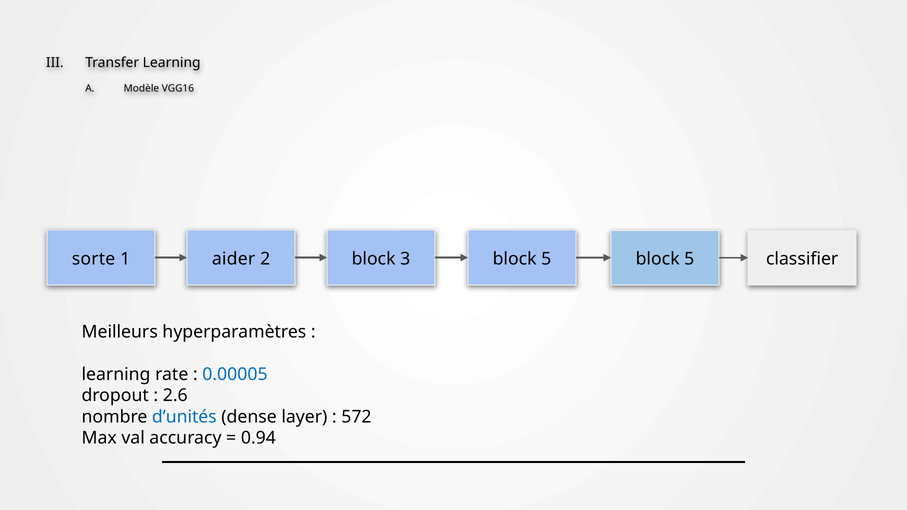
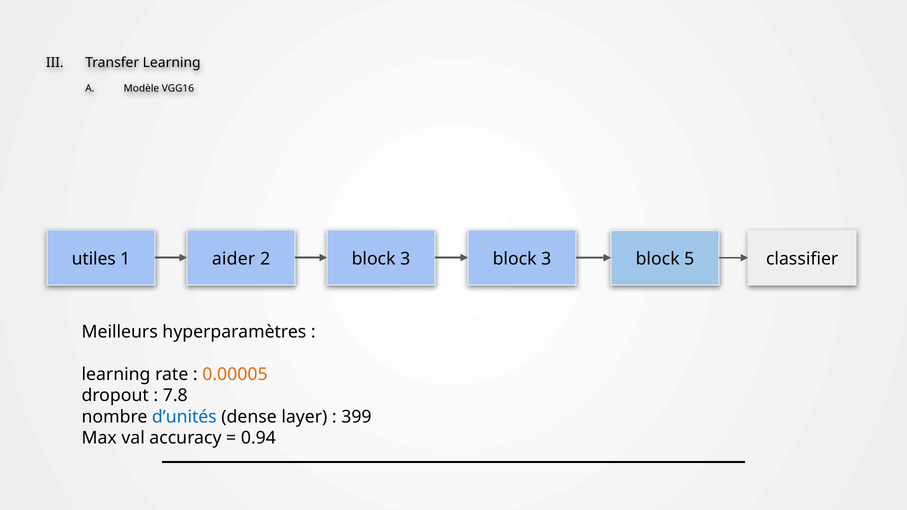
sorte: sorte -> utiles
3 block 5: 5 -> 3
0.00005 colour: blue -> orange
2.6: 2.6 -> 7.8
572: 572 -> 399
